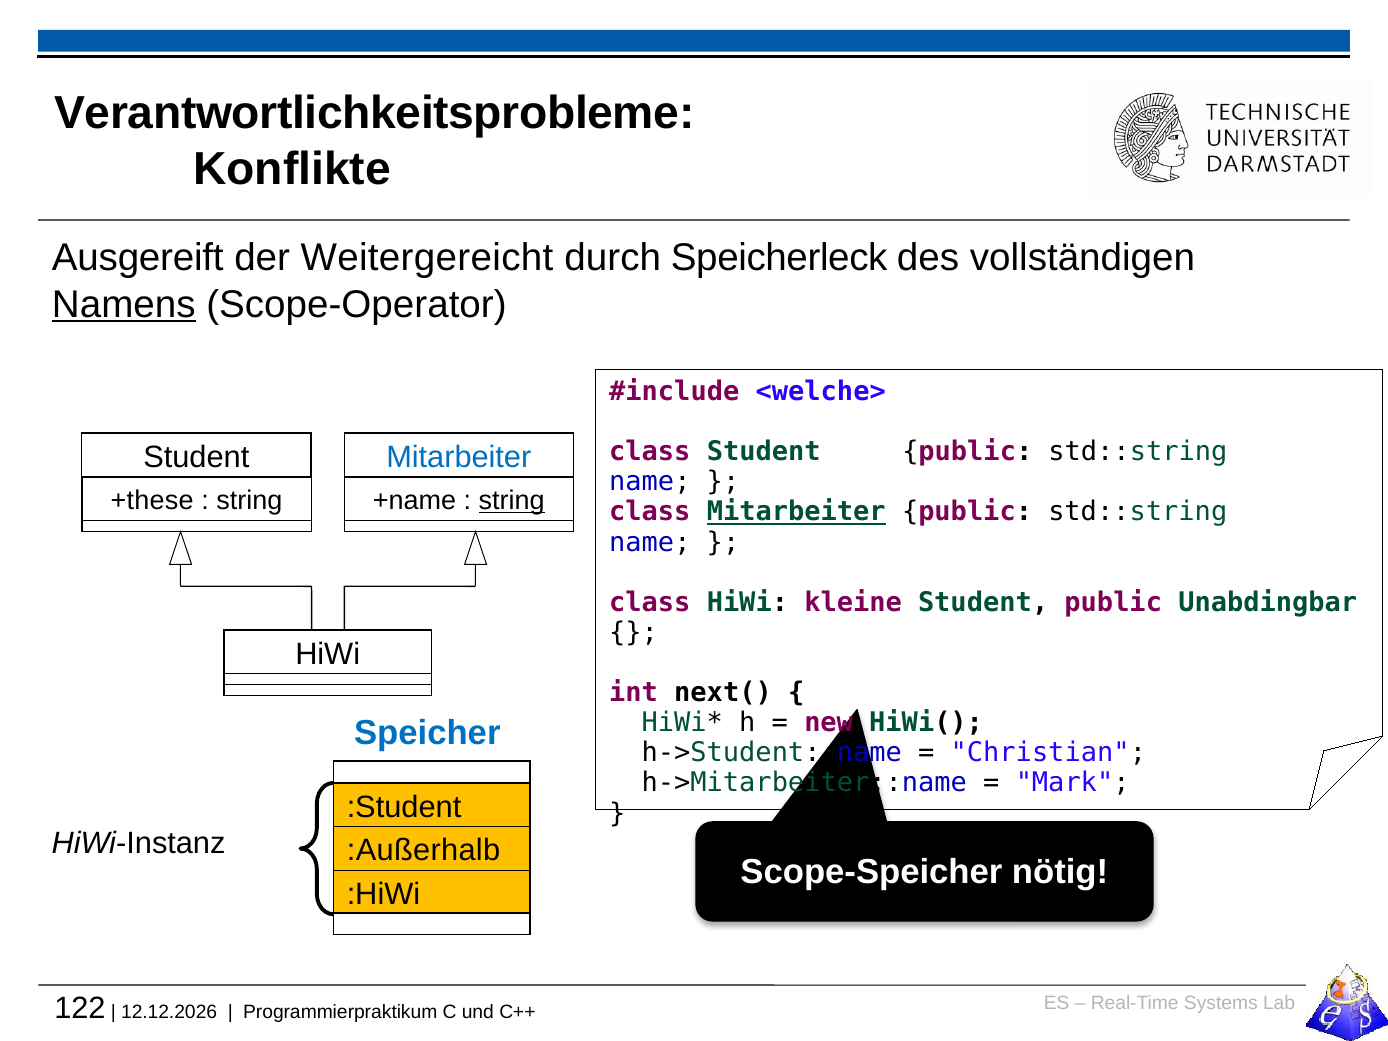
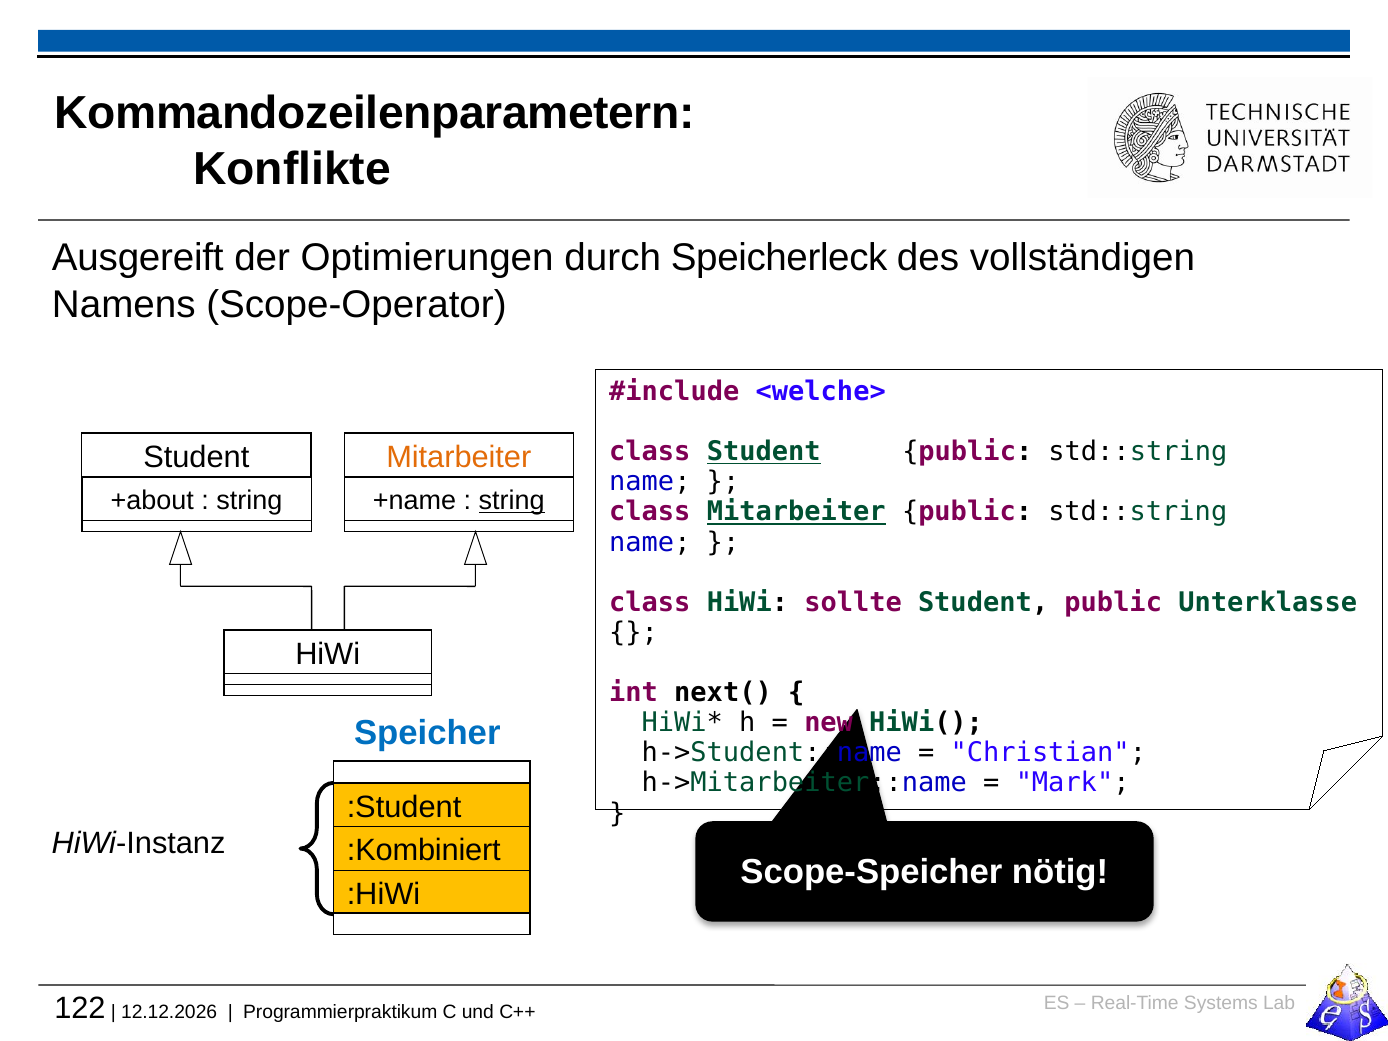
Verantwortlichkeitsprobleme: Verantwortlichkeitsprobleme -> Kommandozeilenparametern
Weitergereicht: Weitergereicht -> Optimierungen
Namens underline: present -> none
Student at (764, 452) underline: none -> present
Mitarbeiter at (459, 457) colour: blue -> orange
+these: +these -> +about
kleine: kleine -> sollte
Unabdingbar: Unabdingbar -> Unterklasse
:Außerhalb: :Außerhalb -> :Kombiniert
